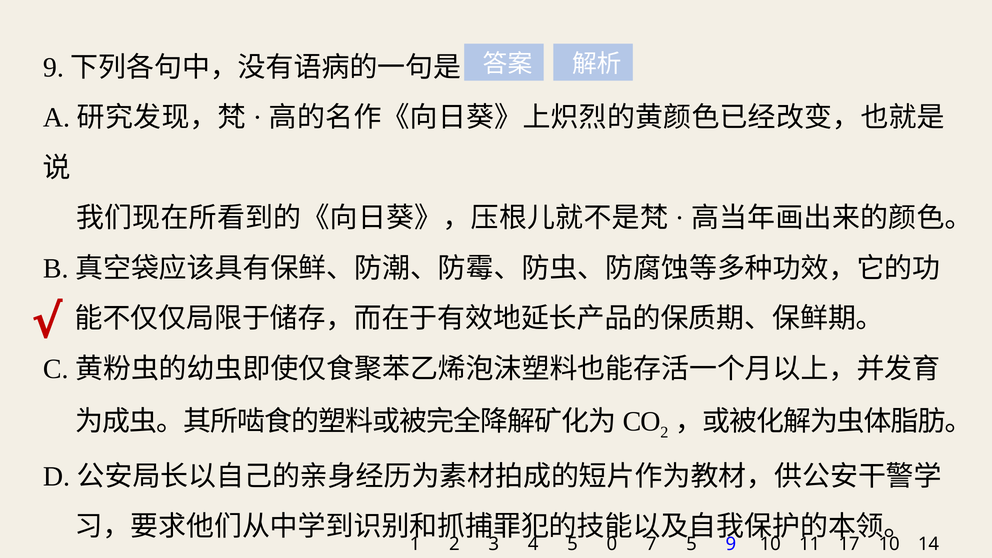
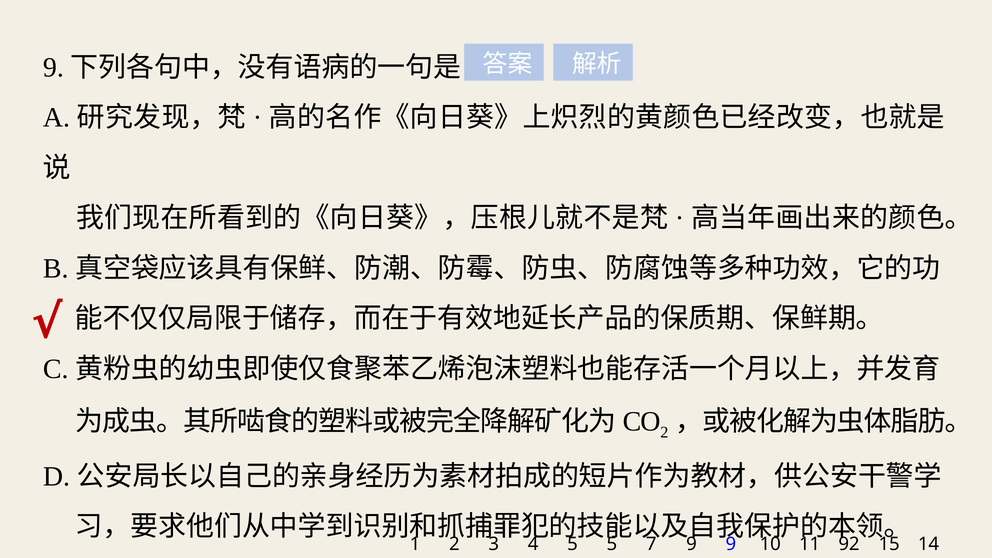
3 0: 0 -> 5
5 5: 5 -> 9
17: 17 -> 92
10 10: 10 -> 15
